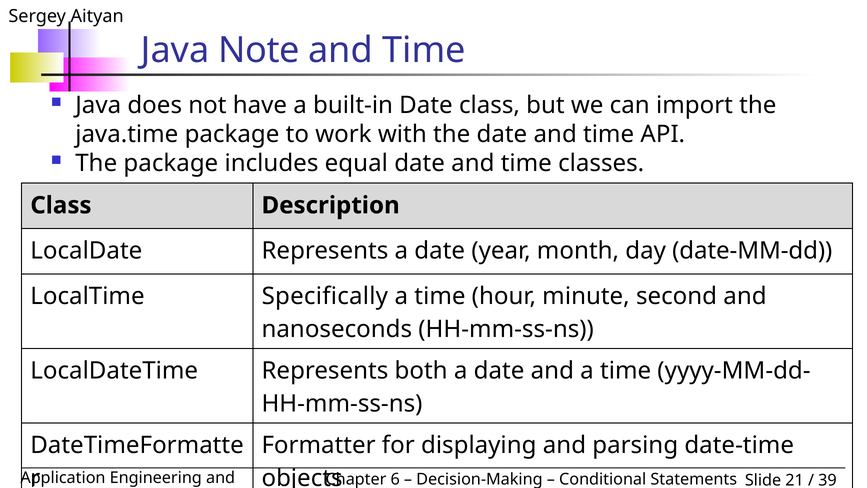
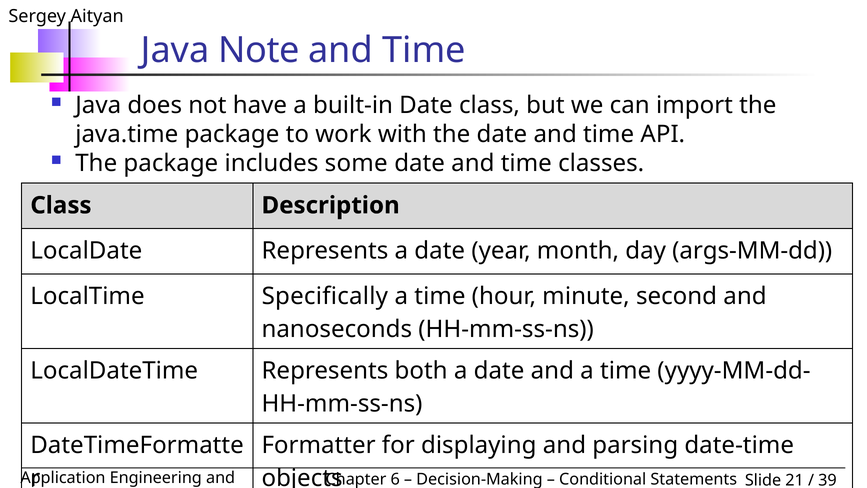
equal: equal -> some
date-MM-dd: date-MM-dd -> args-MM-dd
